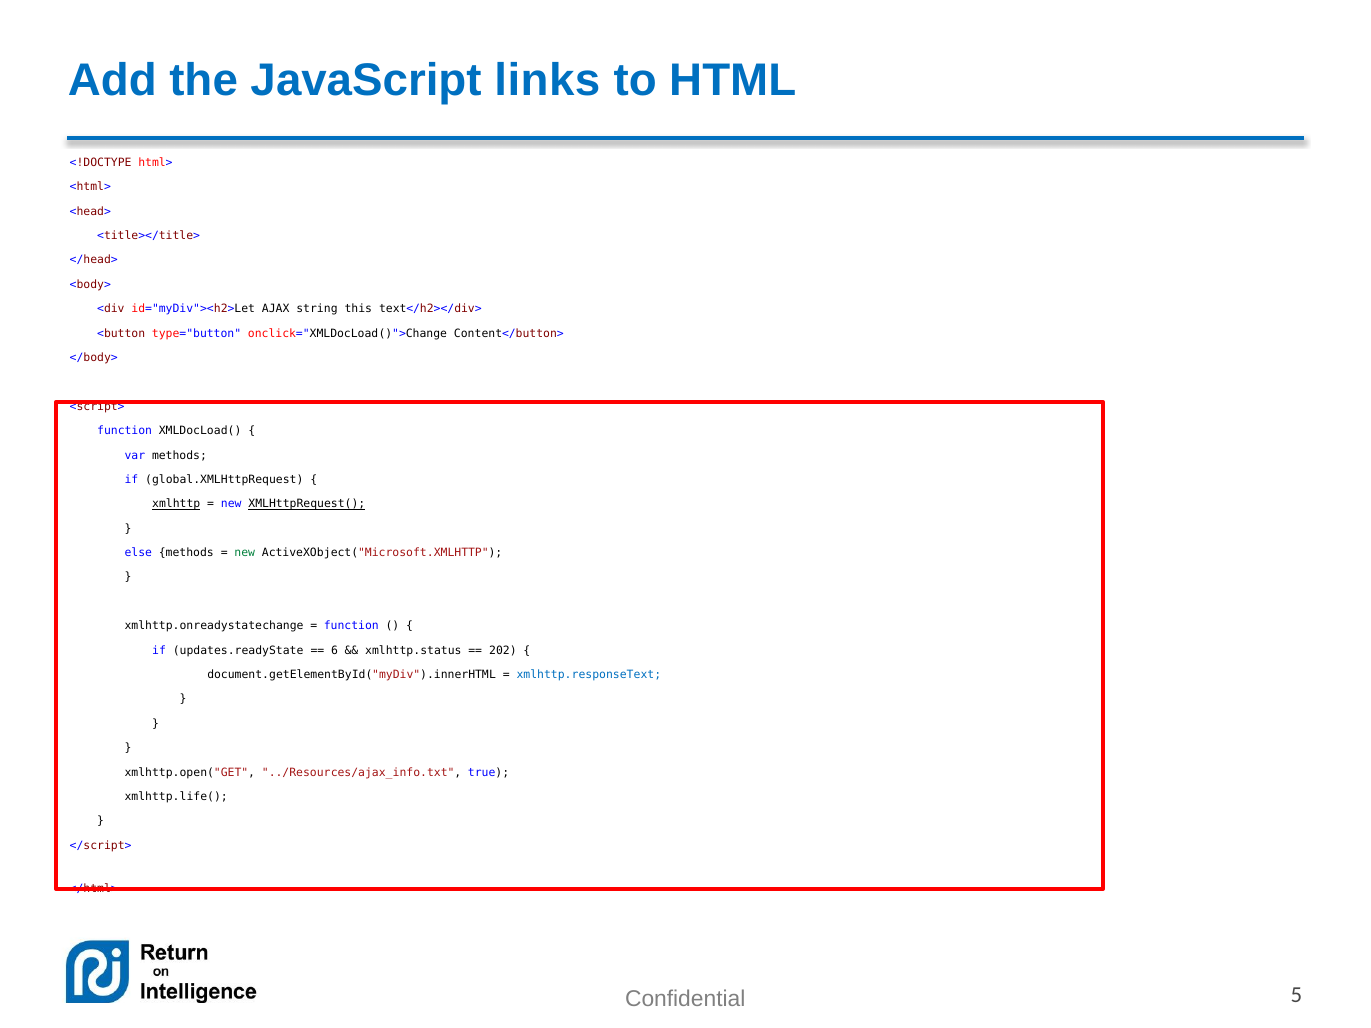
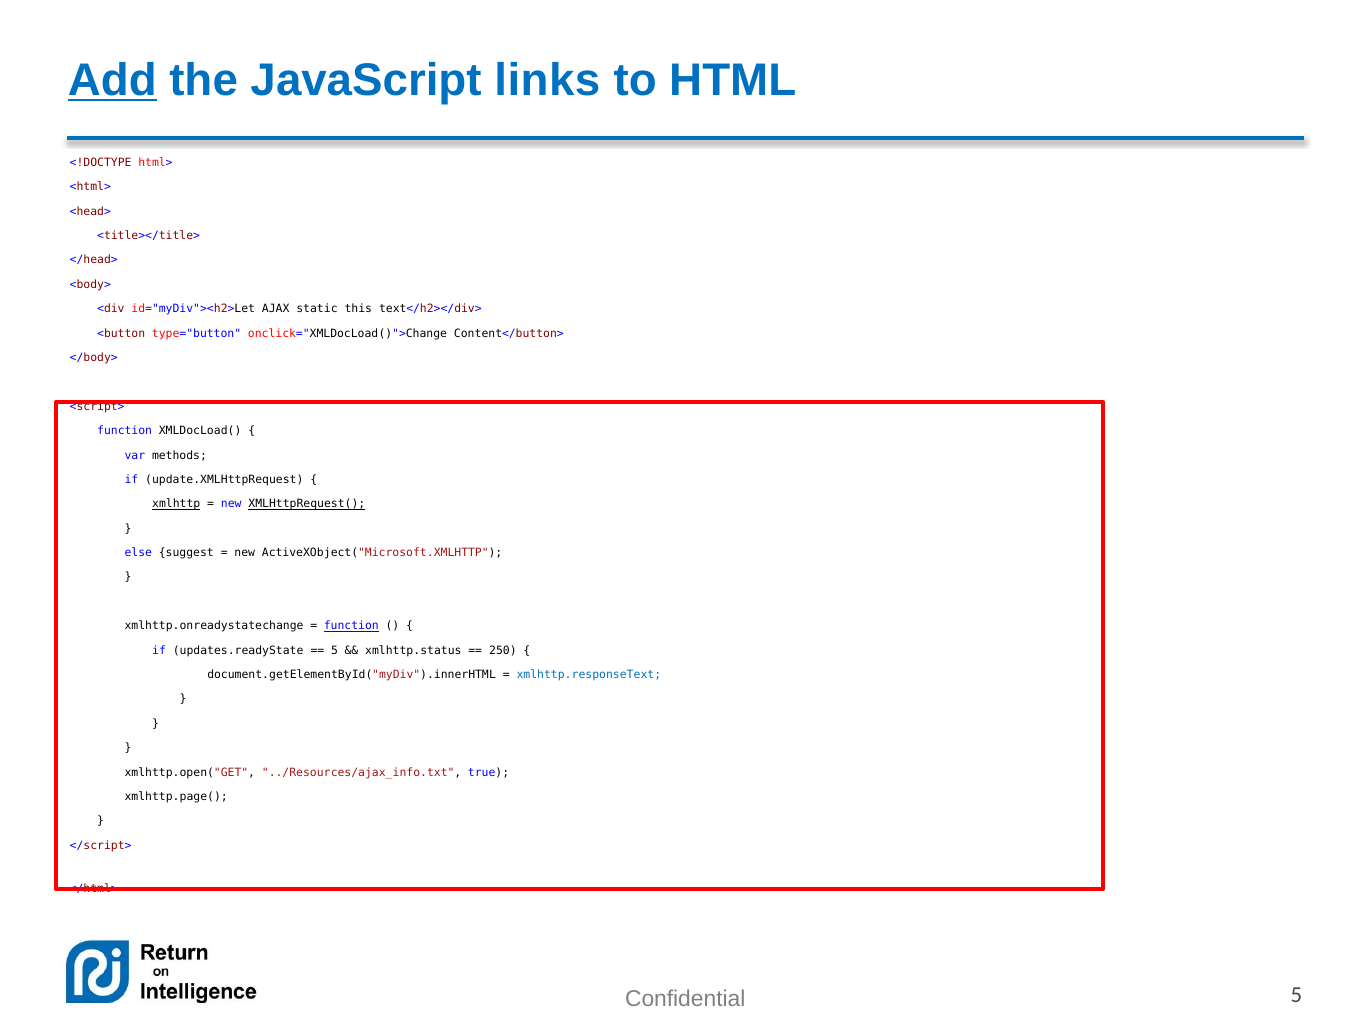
Add underline: none -> present
string: string -> static
global.XMLHttpRequest: global.XMLHttpRequest -> update.XMLHttpRequest
else methods: methods -> suggest
new at (245, 553) colour: green -> black
function at (351, 626) underline: none -> present
6 at (335, 651): 6 -> 5
202: 202 -> 250
xmlhttp.life(: xmlhttp.life( -> xmlhttp.page(
